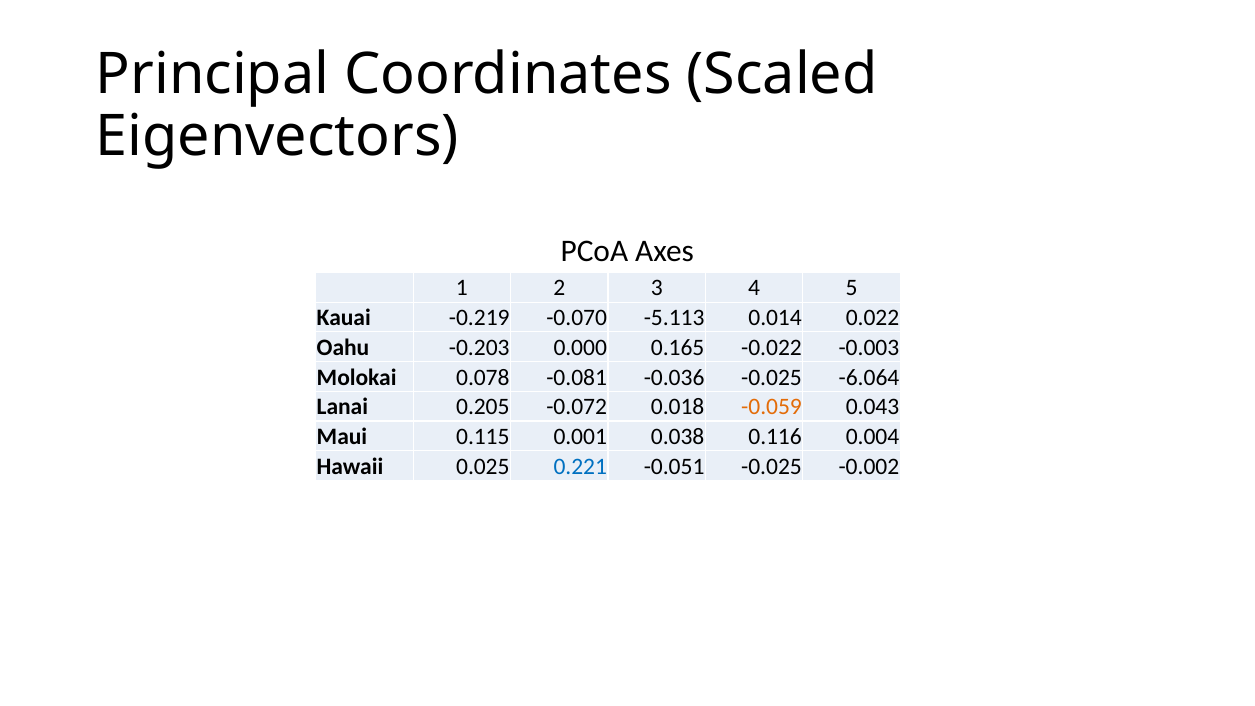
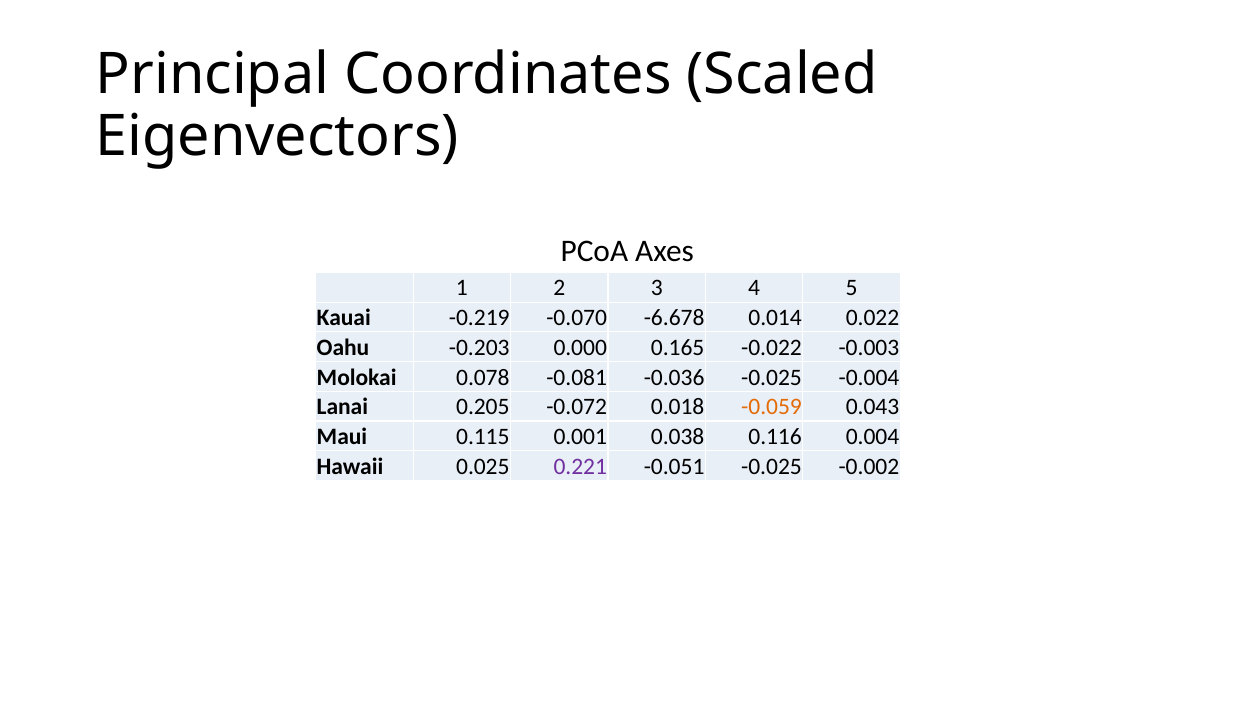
-5.113: -5.113 -> -6.678
-6.064: -6.064 -> -0.004
0.221 colour: blue -> purple
